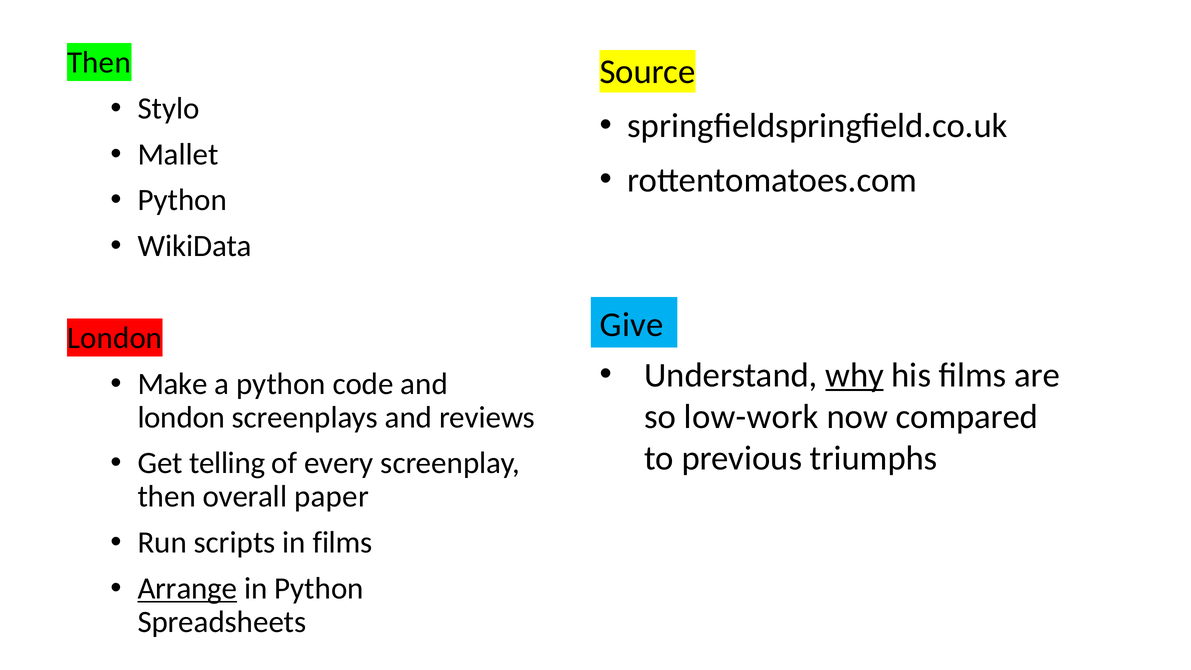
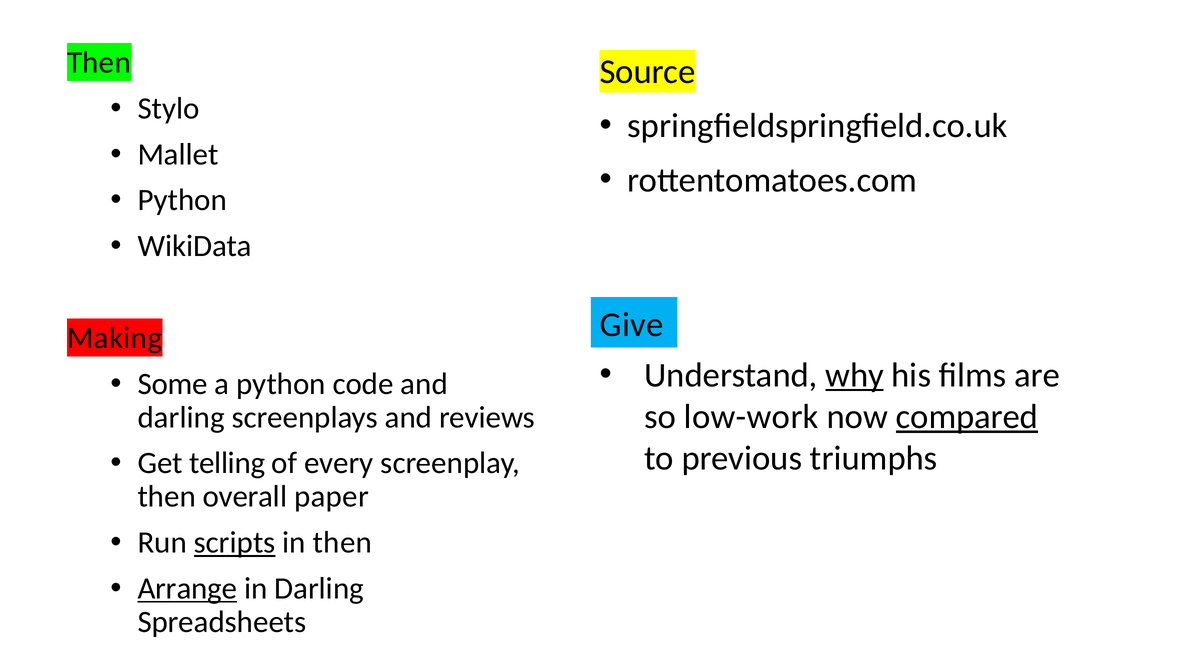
London at (115, 338): London -> Making
Make: Make -> Some
compared underline: none -> present
london at (181, 417): london -> darling
scripts underline: none -> present
in films: films -> then
in Python: Python -> Darling
